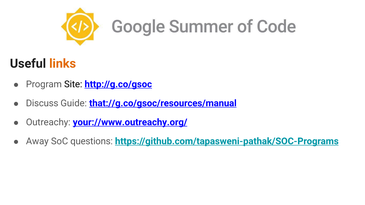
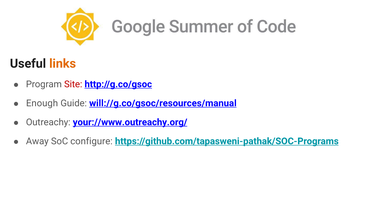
Site colour: black -> red
Discuss: Discuss -> Enough
that://g.co/gsoc/resources/manual: that://g.co/gsoc/resources/manual -> will://g.co/gsoc/resources/manual
questions: questions -> configure
